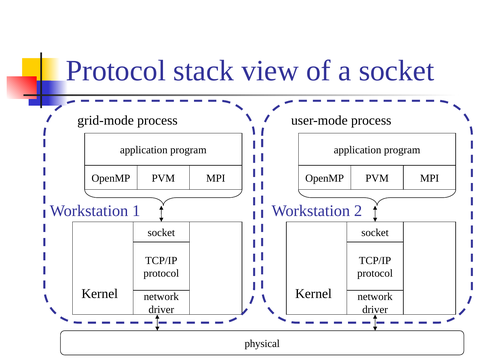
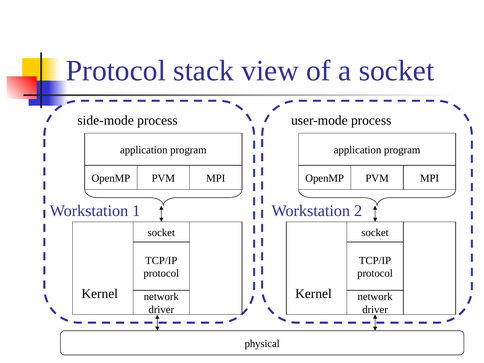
grid-mode: grid-mode -> side-mode
